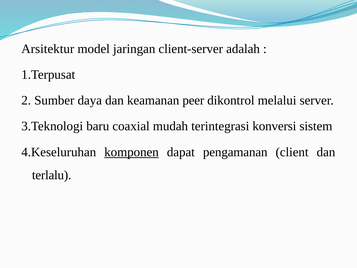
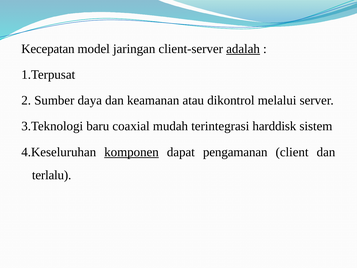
Arsitektur: Arsitektur -> Kecepatan
adalah underline: none -> present
peer: peer -> atau
konversi: konversi -> harddisk
